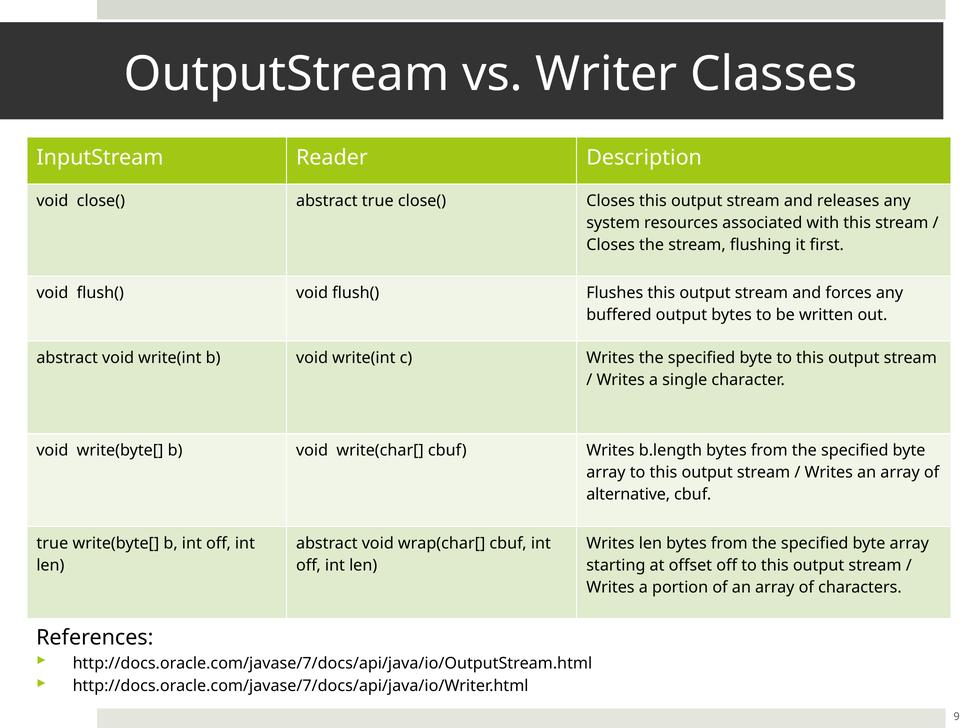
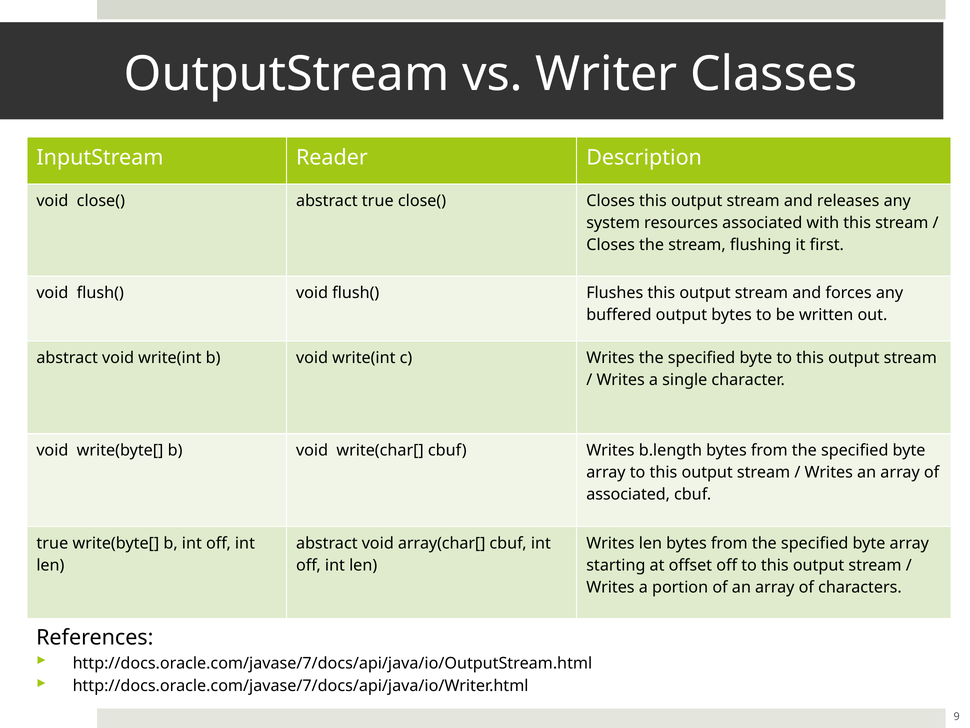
alternative at (628, 494): alternative -> associated
wrap(char[: wrap(char[ -> array(char[
